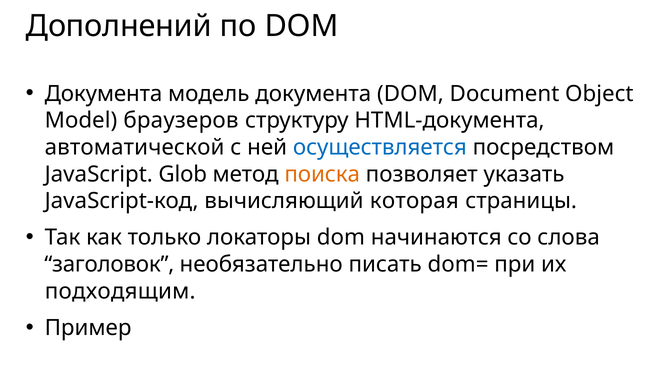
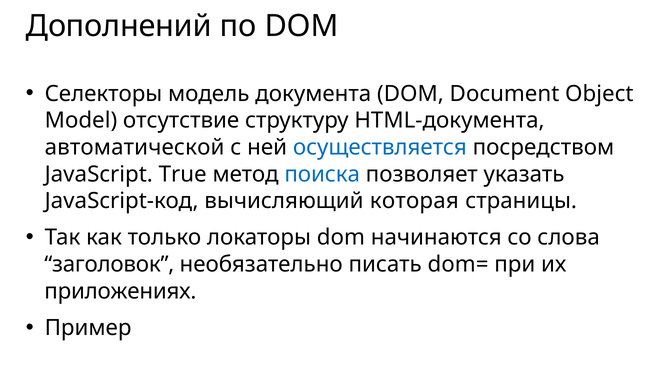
Документа at (103, 94): Документа -> Селекторы
браузеров: браузеров -> отсутствие
Glob: Glob -> True
поиска colour: orange -> blue
подходящим: подходящим -> приложениях
